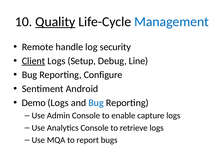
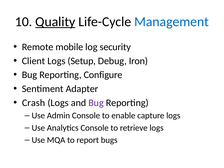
handle: handle -> mobile
Client underline: present -> none
Line: Line -> Iron
Android: Android -> Adapter
Demo: Demo -> Crash
Bug at (96, 103) colour: blue -> purple
